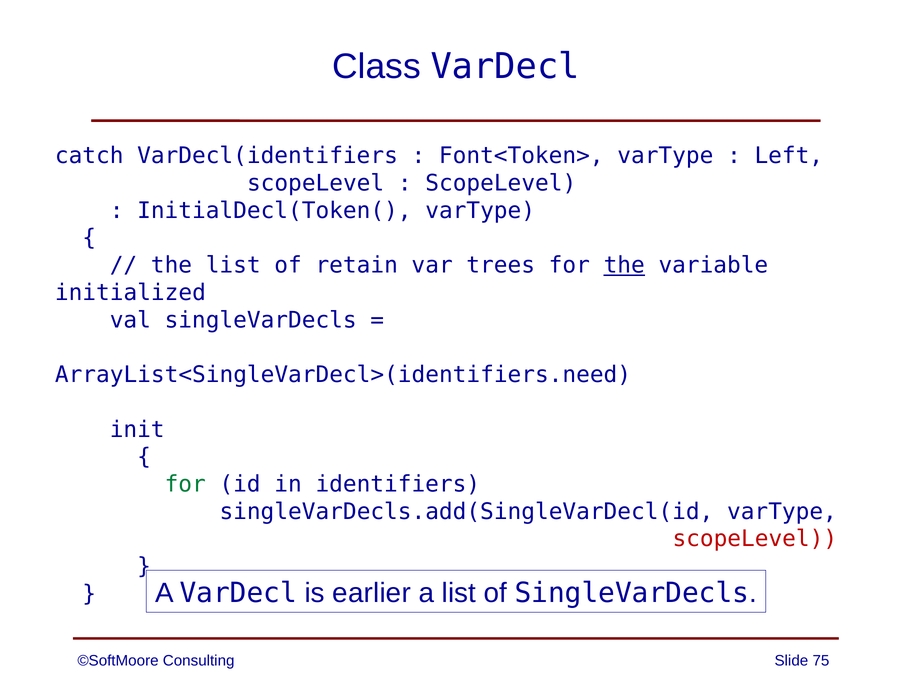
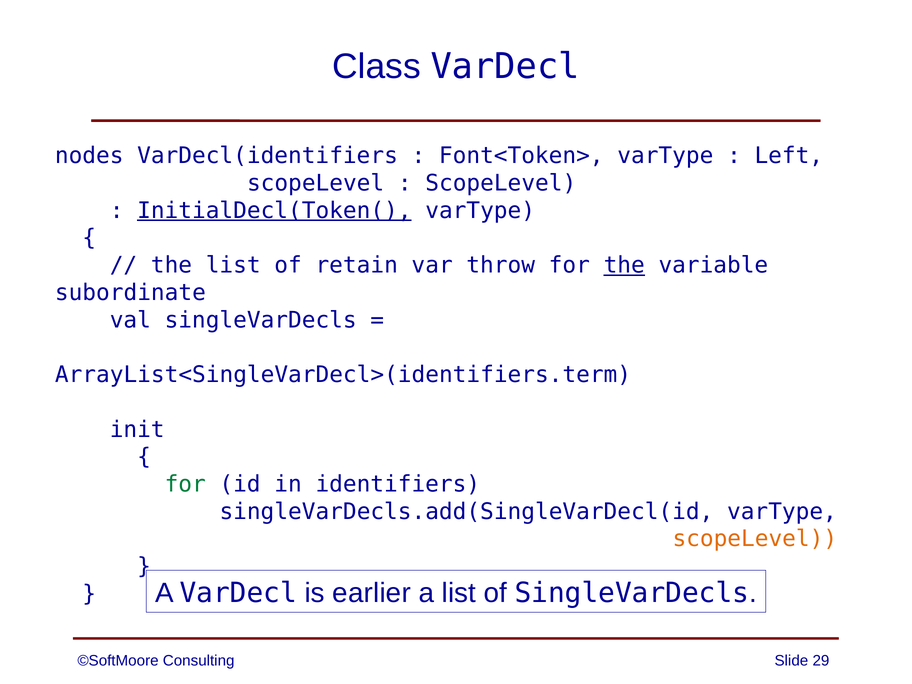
catch: catch -> nodes
InitialDecl(Token( underline: none -> present
trees: trees -> throw
initialized: initialized -> subordinate
ArrayList<SingleVarDecl>(identifiers.need: ArrayList<SingleVarDecl>(identifiers.need -> ArrayList<SingleVarDecl>(identifiers.term
scopeLevel at (755, 539) colour: red -> orange
75: 75 -> 29
